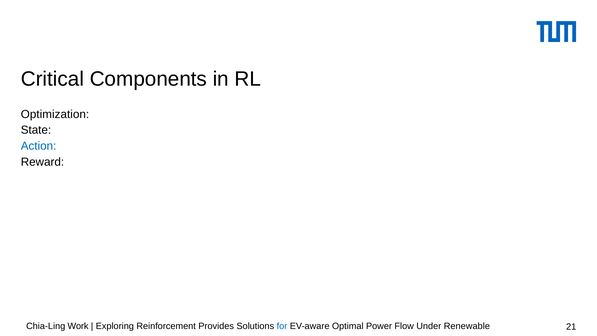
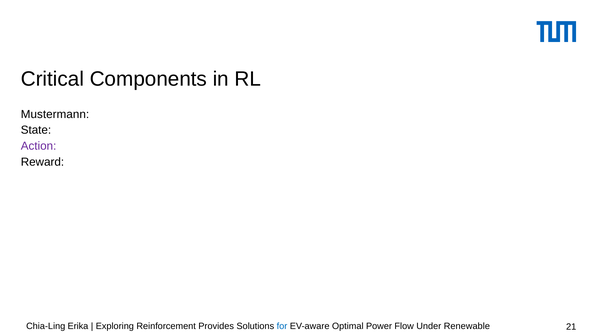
Optimization: Optimization -> Mustermann
Action colour: blue -> purple
Work: Work -> Erika
